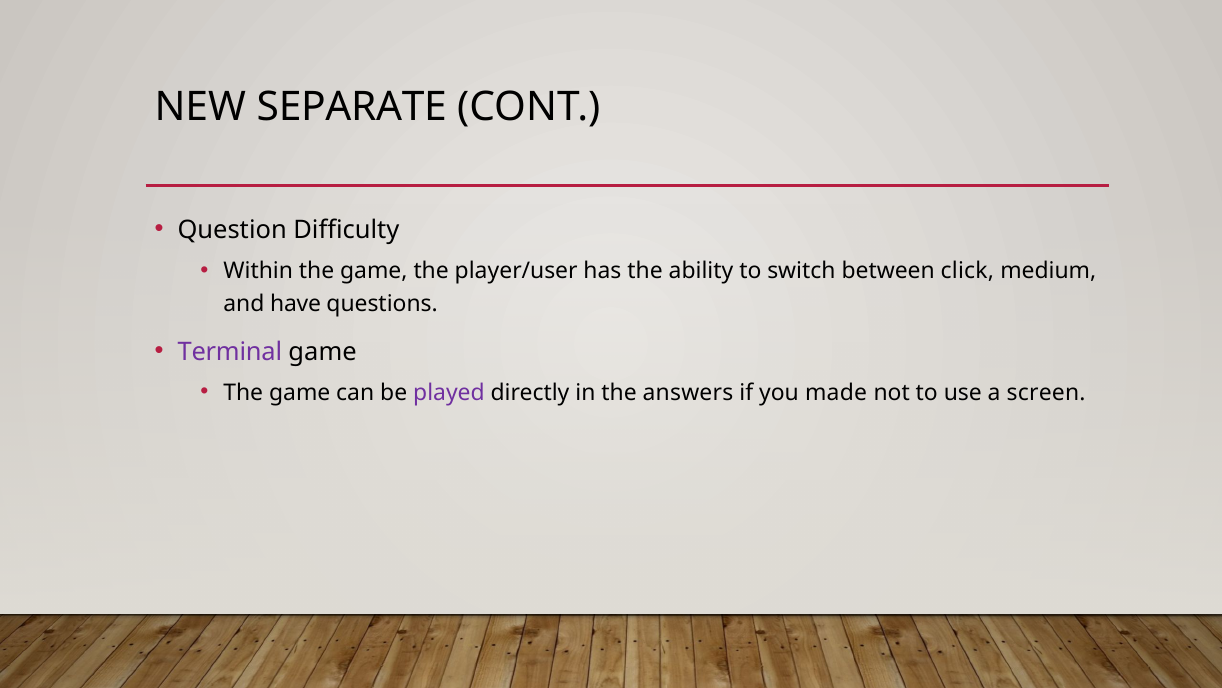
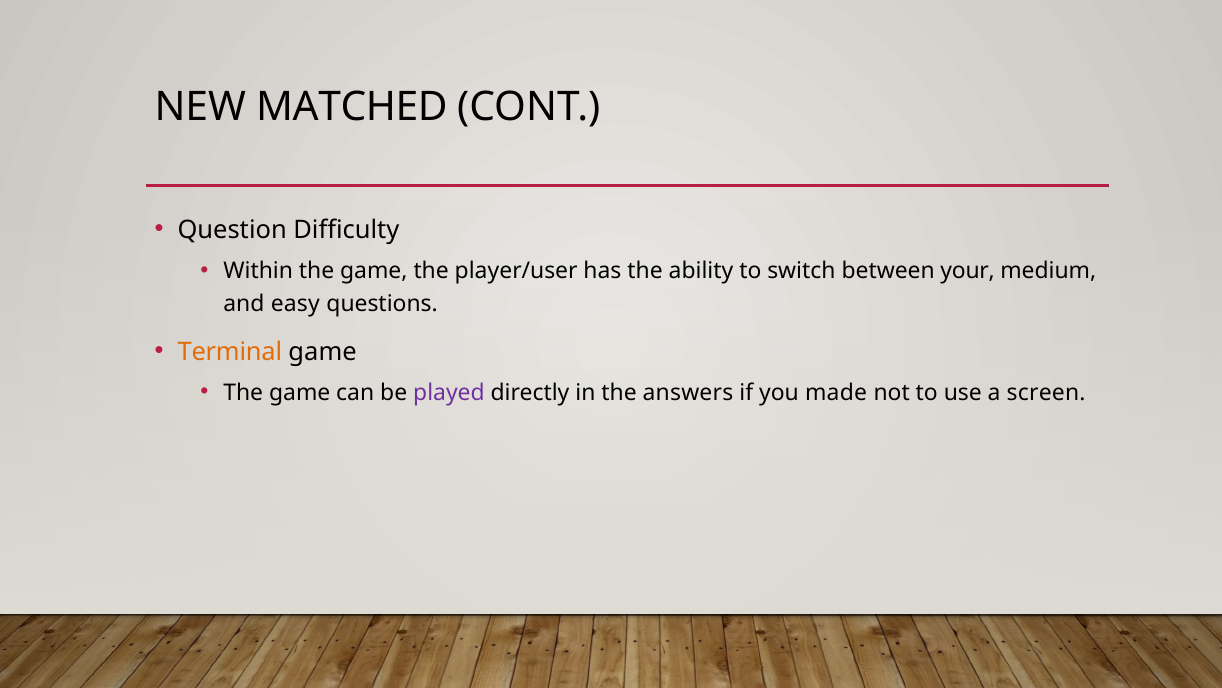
SEPARATE: SEPARATE -> MATCHED
click: click -> your
have: have -> easy
Terminal colour: purple -> orange
